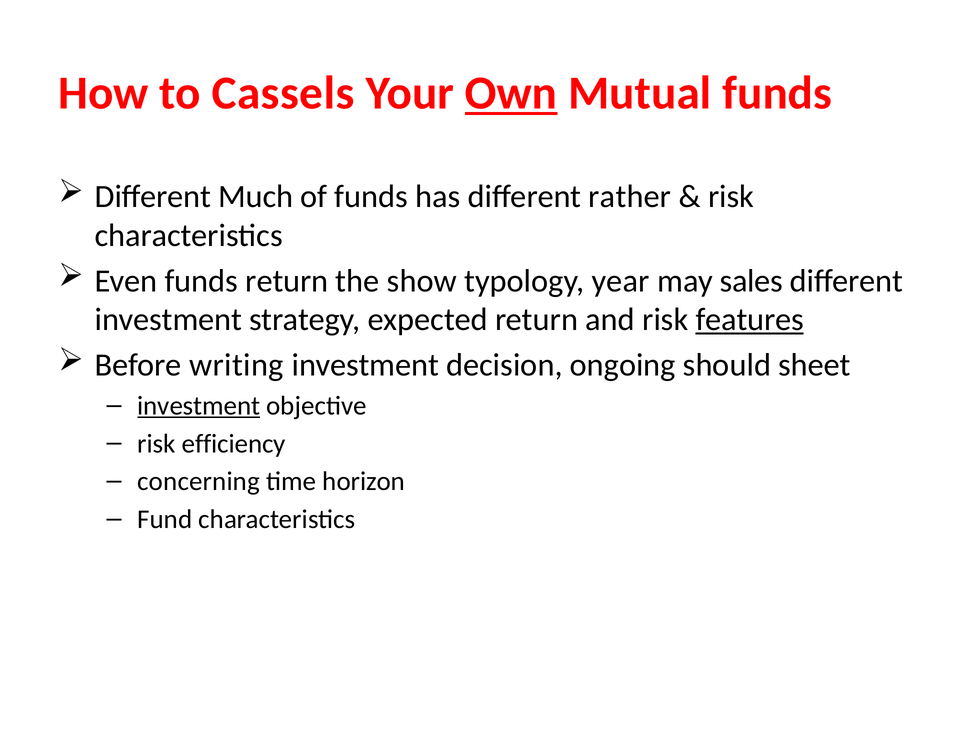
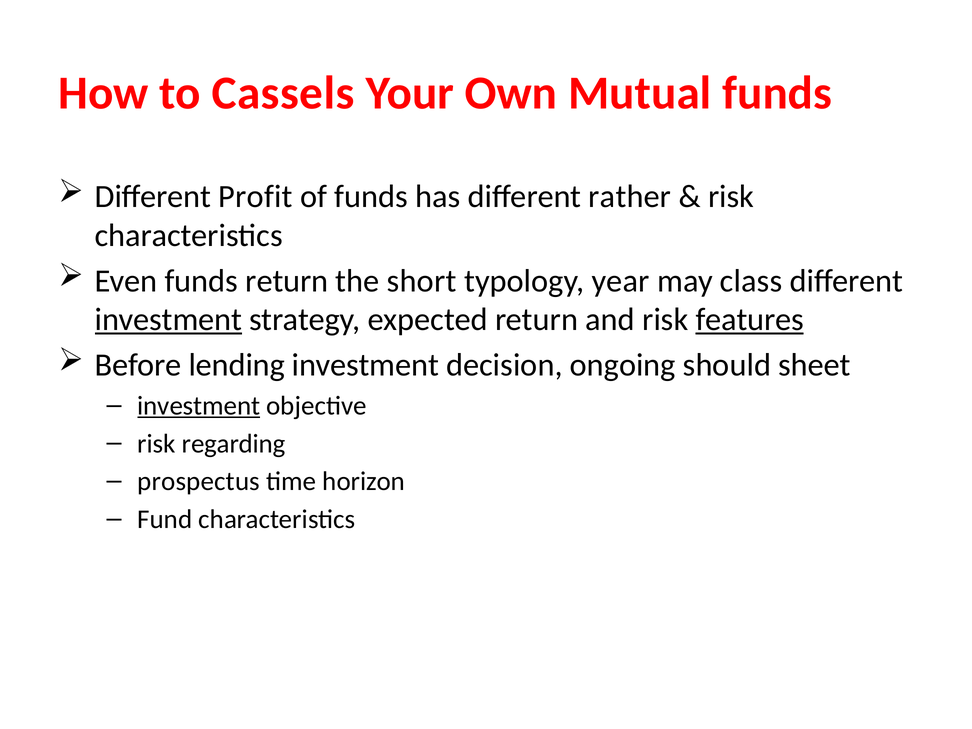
Own underline: present -> none
Much: Much -> Profit
show: show -> short
sales: sales -> class
investment at (168, 320) underline: none -> present
writing: writing -> lending
efficiency: efficiency -> regarding
concerning: concerning -> prospectus
